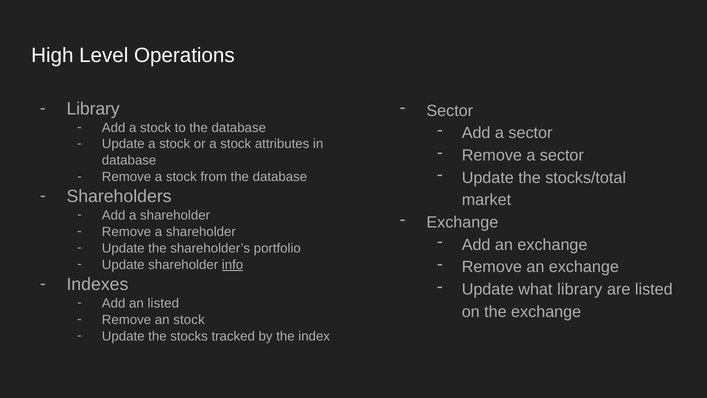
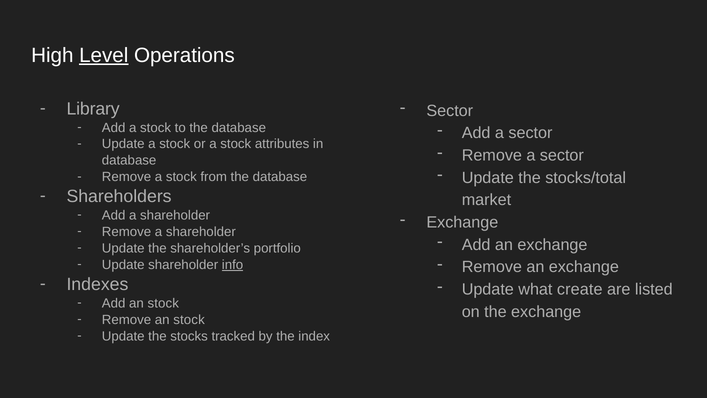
Level underline: none -> present
what library: library -> create
Add an listed: listed -> stock
